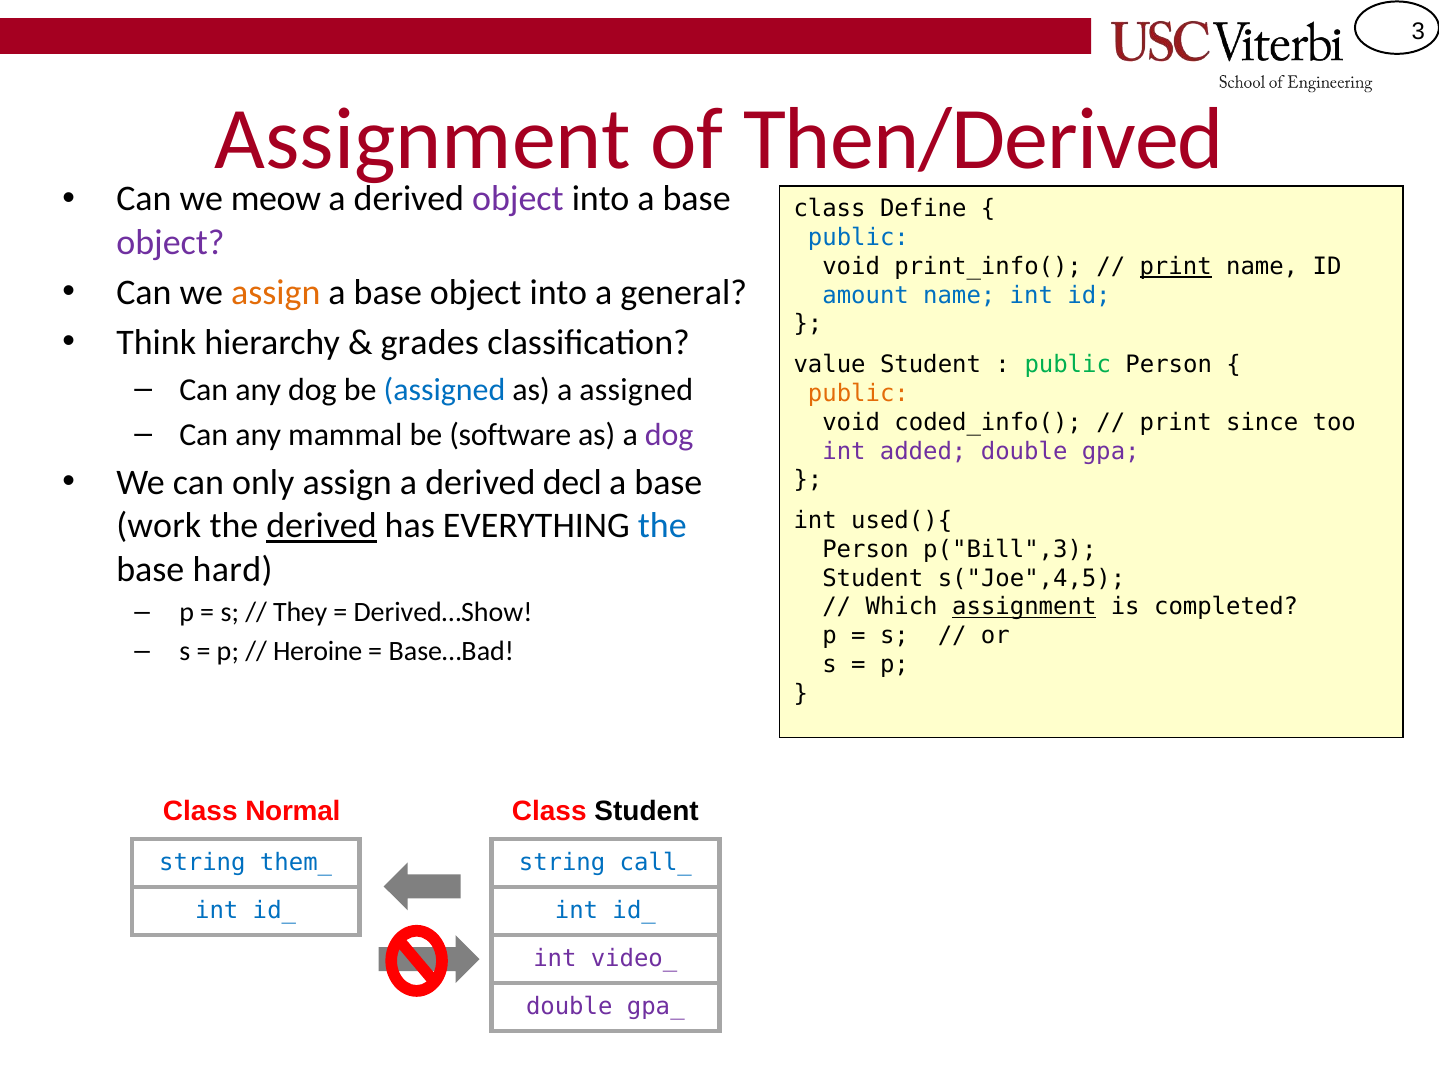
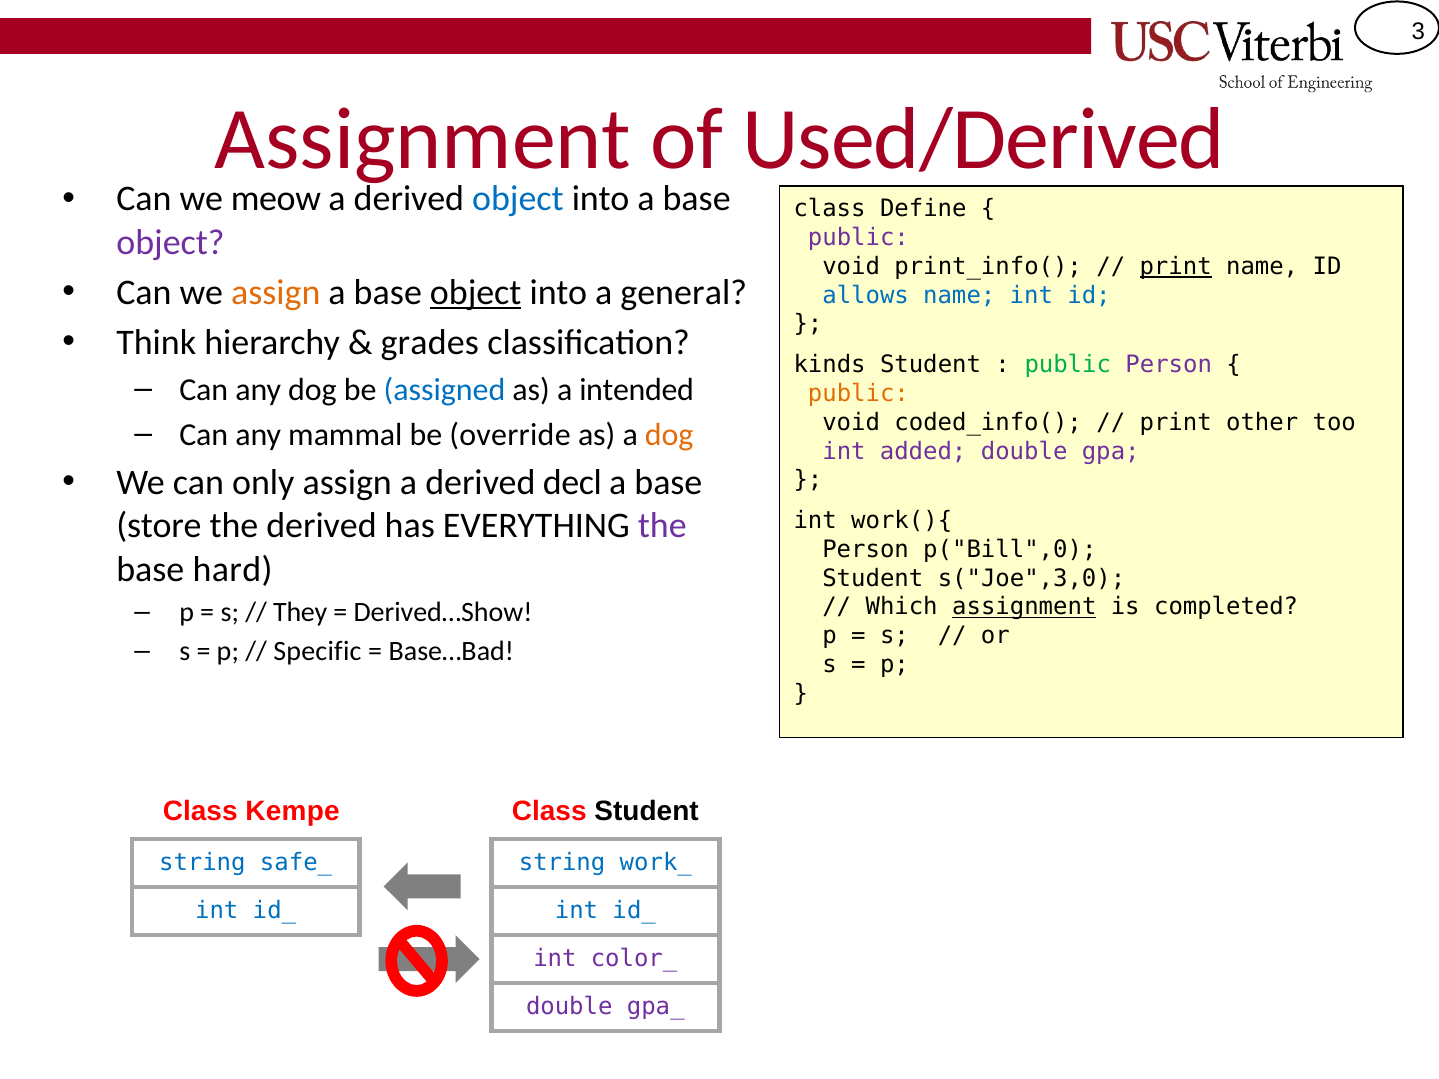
Then/Derived: Then/Derived -> Used/Derived
object at (518, 199) colour: purple -> blue
public at (858, 238) colour: blue -> purple
object at (476, 293) underline: none -> present
amount: amount -> allows
value: value -> kinds
Person at (1169, 365) colour: black -> purple
a assigned: assigned -> intended
since: since -> other
software: software -> override
dog at (669, 435) colour: purple -> orange
used(){: used(){ -> work(){
work: work -> store
derived at (321, 526) underline: present -> none
the at (662, 526) colour: blue -> purple
p("Bill",3: p("Bill",3 -> p("Bill",0
s("Joe",4,5: s("Joe",4,5 -> s("Joe",3,0
Heroine: Heroine -> Specific
Normal: Normal -> Kempe
them_: them_ -> safe_
call_: call_ -> work_
video_: video_ -> color_
